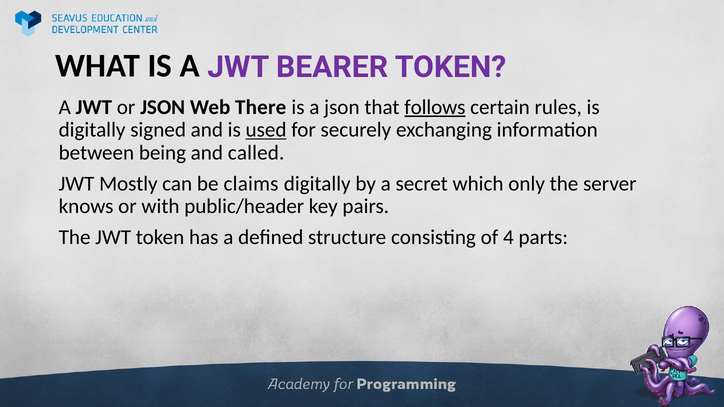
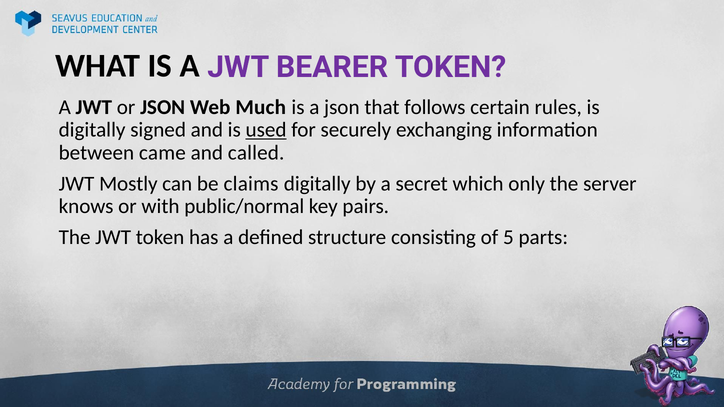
There: There -> Much
follows underline: present -> none
being: being -> came
public/header: public/header -> public/normal
4: 4 -> 5
